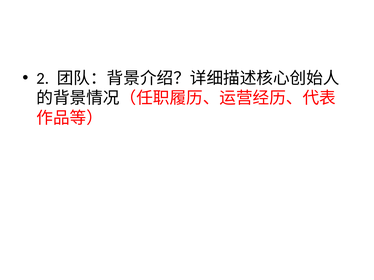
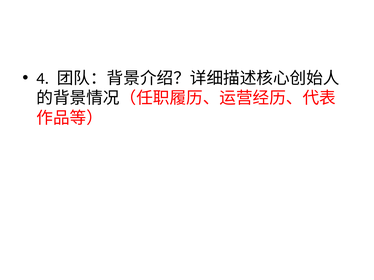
2: 2 -> 4
